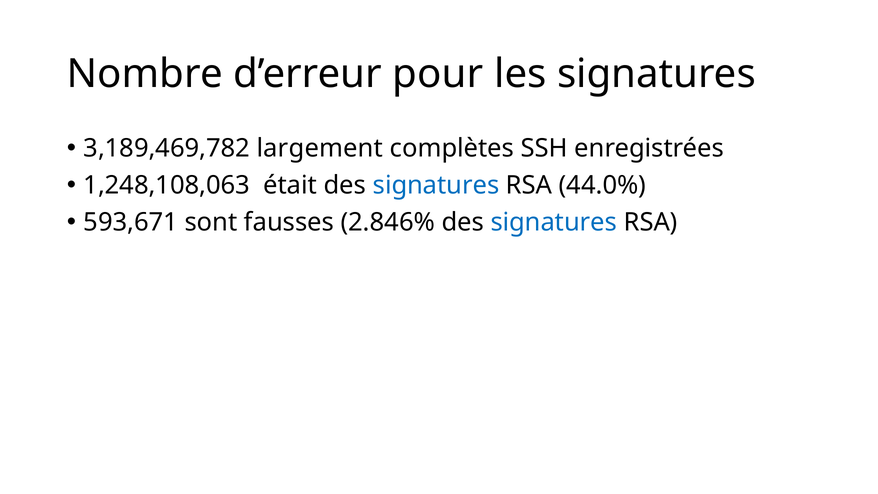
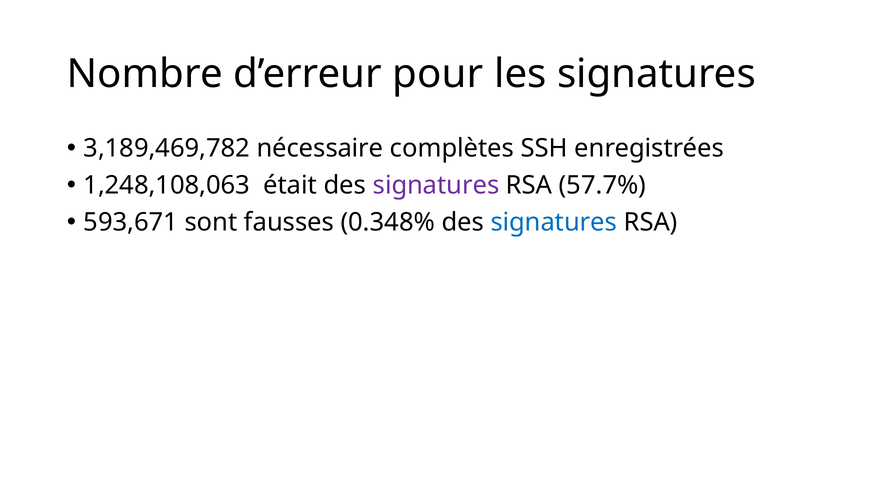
largement: largement -> nécessaire
signatures at (436, 185) colour: blue -> purple
44.0%: 44.0% -> 57.7%
2.846%: 2.846% -> 0.348%
